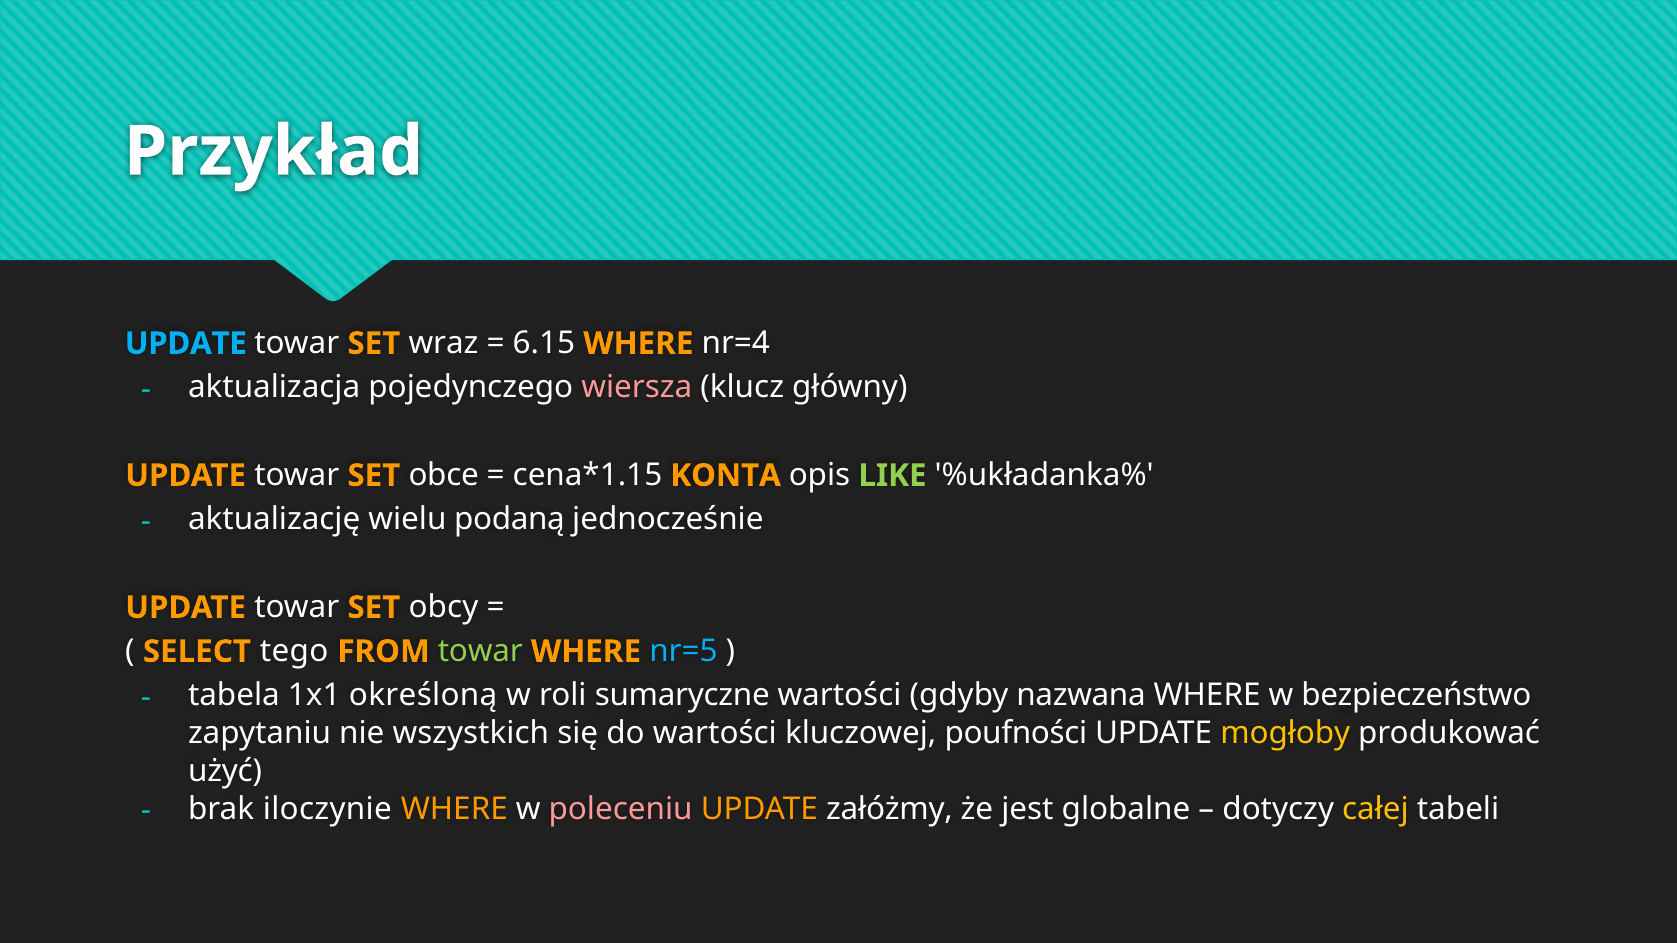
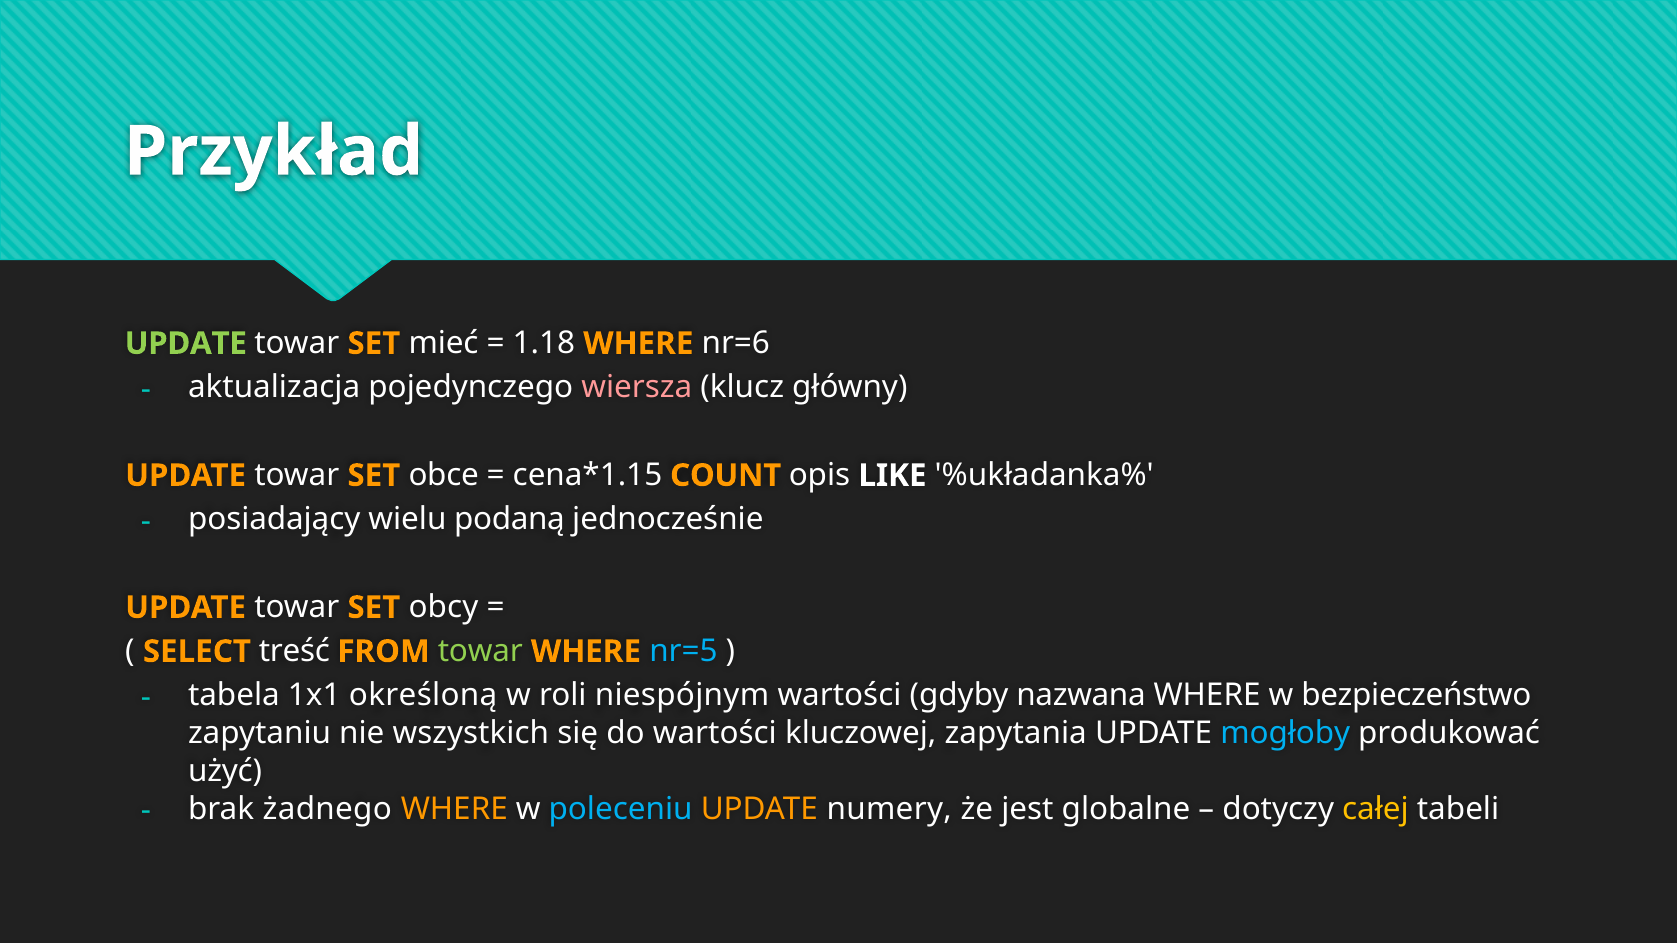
UPDATE at (186, 344) colour: light blue -> light green
wraz: wraz -> mieć
6.15: 6.15 -> 1.18
nr=4: nr=4 -> nr=6
KONTA: KONTA -> COUNT
LIKE colour: light green -> white
aktualizację: aktualizację -> posiadający
tego: tego -> treść
sumaryczne: sumaryczne -> niespójnym
poufności: poufności -> zapytania
mogłoby colour: yellow -> light blue
iloczynie: iloczynie -> żadnego
poleceniu colour: pink -> light blue
załóżmy: załóżmy -> numery
